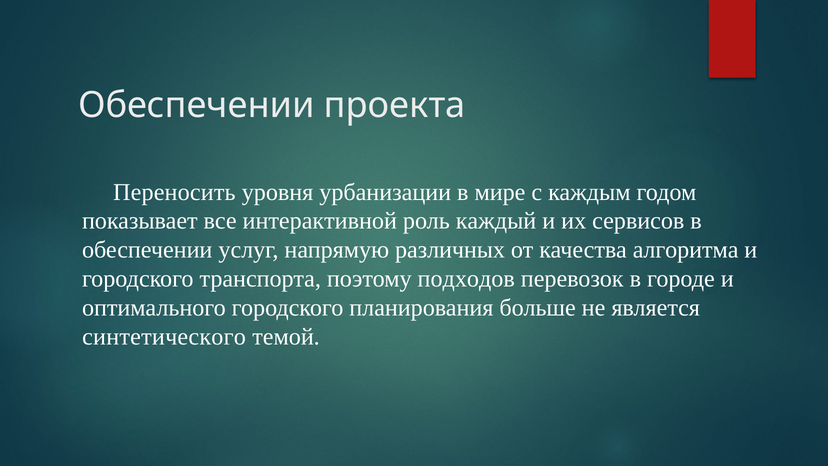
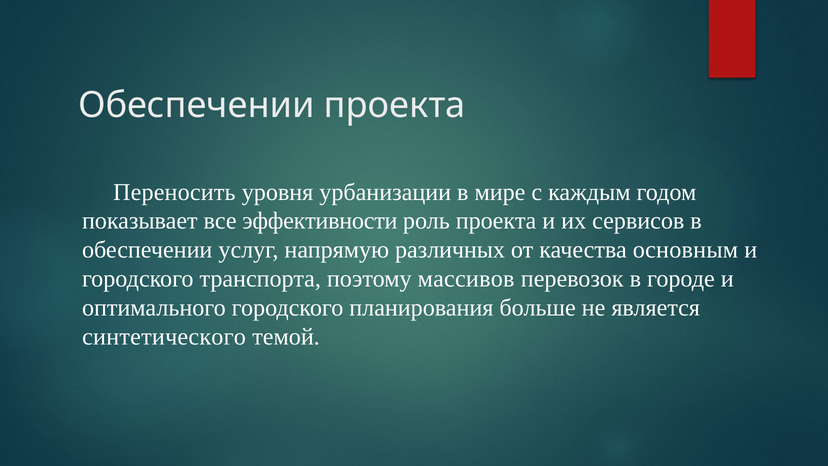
интерактивной: интерактивной -> эффективности
роль каждый: каждый -> проекта
алгоритма: алгоритма -> основным
подходов: подходов -> массивов
